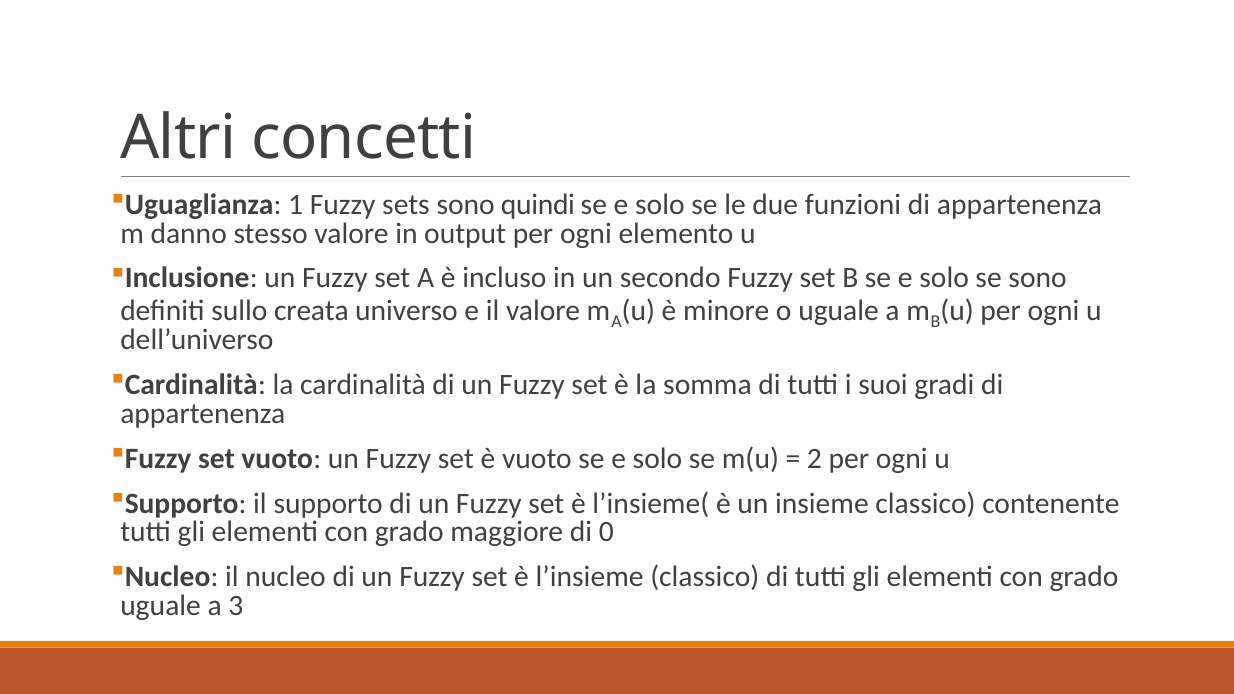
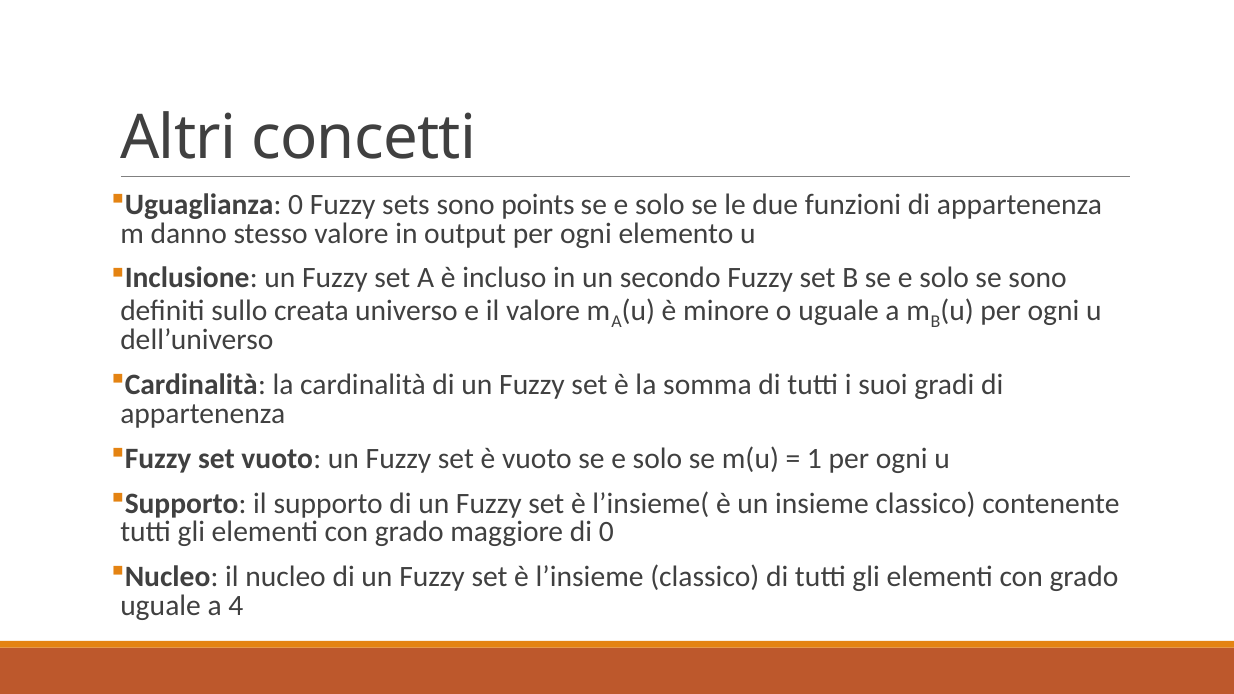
Uguaglianza 1: 1 -> 0
quindi: quindi -> points
2: 2 -> 1
3: 3 -> 4
